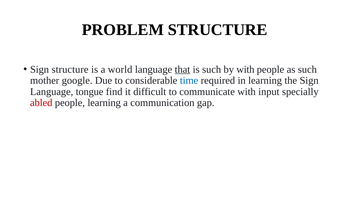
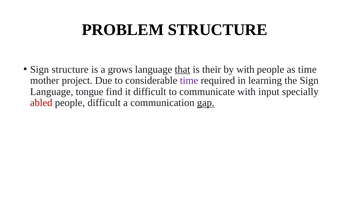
world: world -> grows
is such: such -> their
as such: such -> time
google: google -> project
time at (189, 81) colour: blue -> purple
people learning: learning -> difficult
gap underline: none -> present
